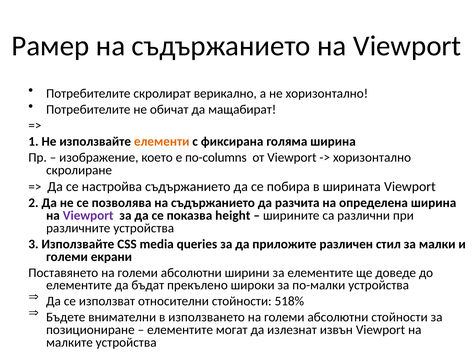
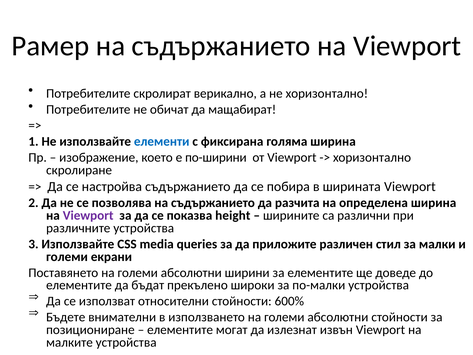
елементи colour: orange -> blue
по-columns: по-columns -> по-ширини
518%: 518% -> 600%
